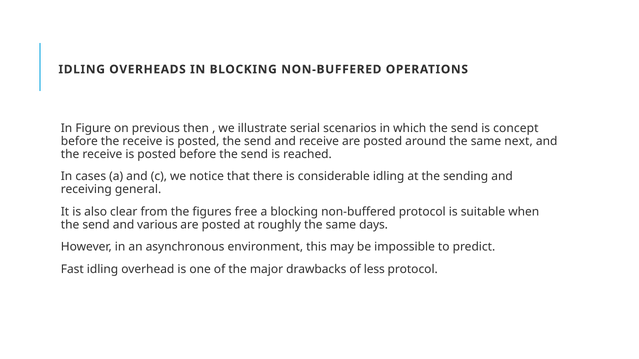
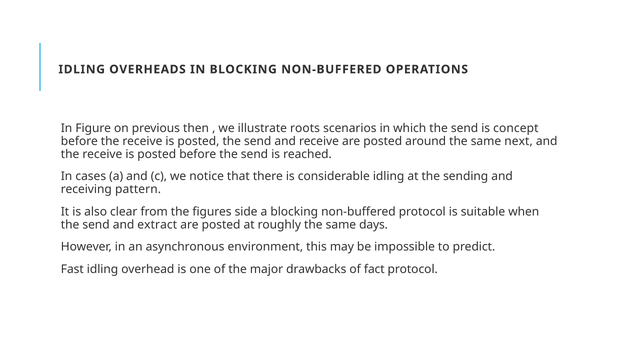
serial: serial -> roots
general: general -> pattern
free: free -> side
various: various -> extract
less: less -> fact
